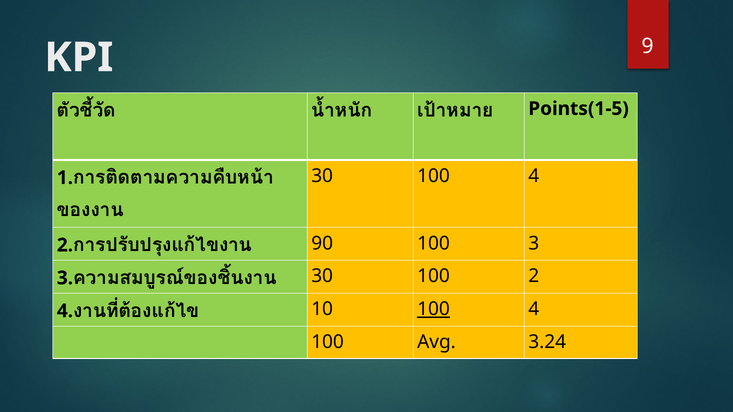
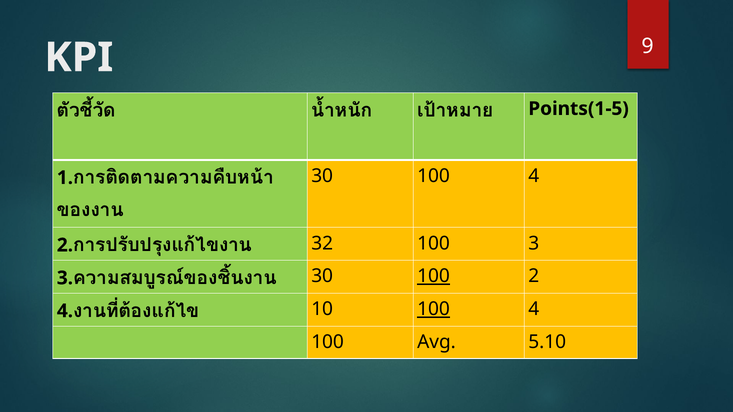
90: 90 -> 32
100 at (434, 276) underline: none -> present
3.24: 3.24 -> 5.10
